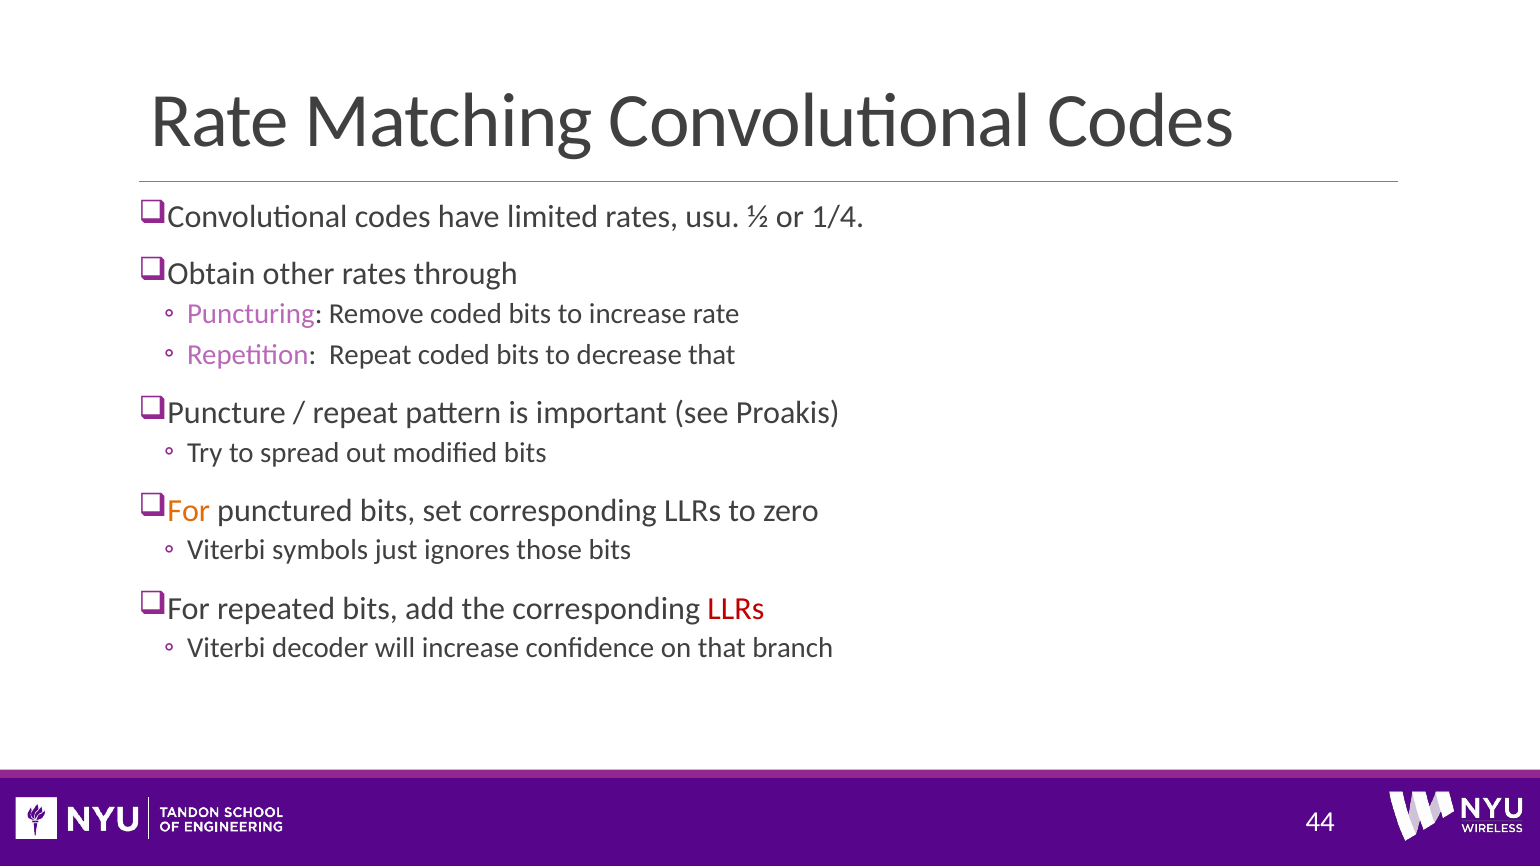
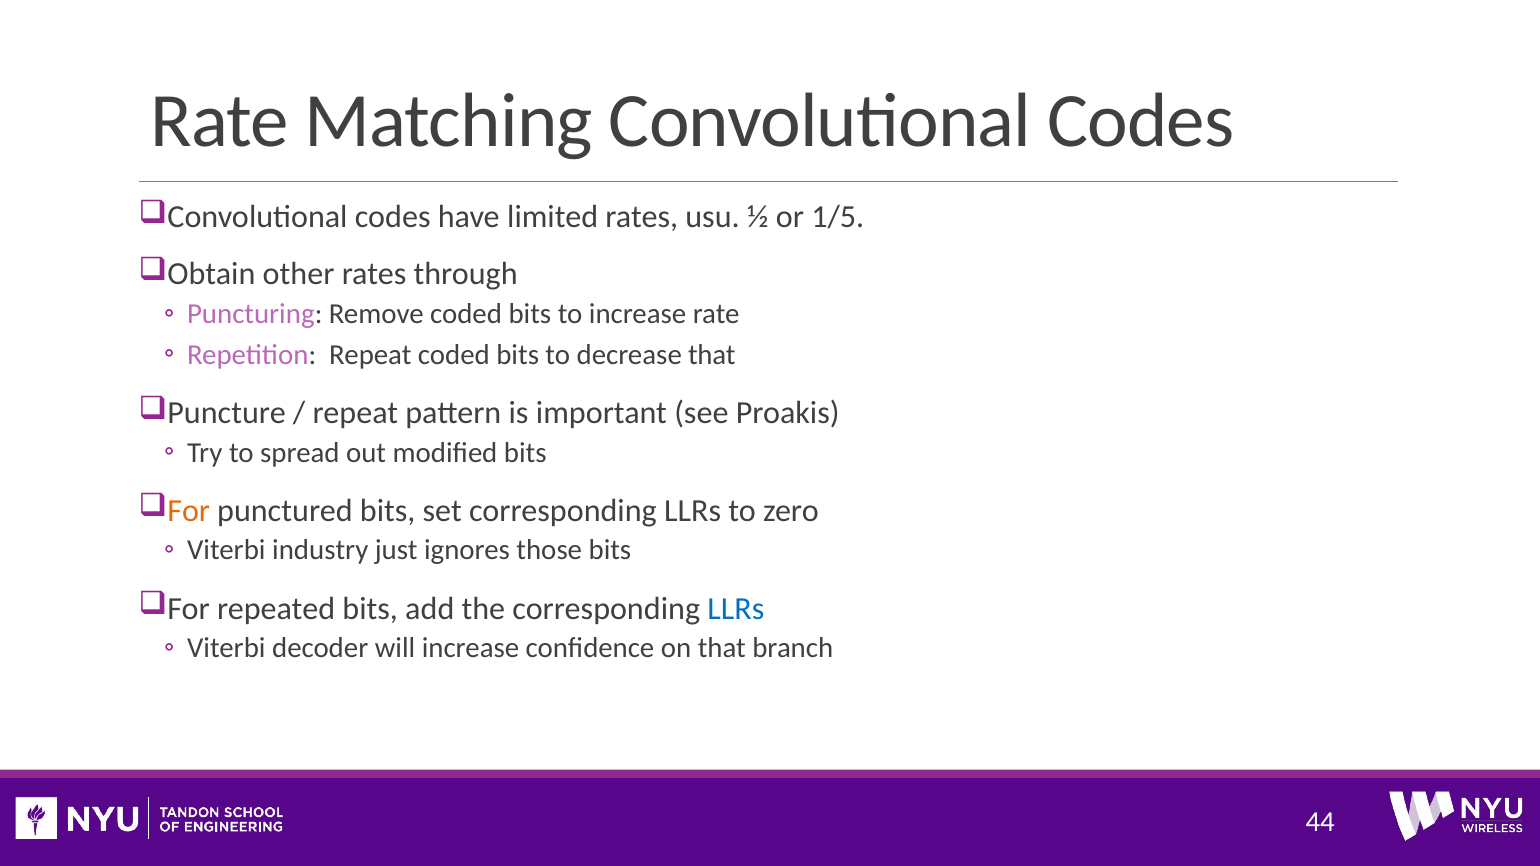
1/4: 1/4 -> 1/5
symbols: symbols -> industry
LLRs at (736, 609) colour: red -> blue
